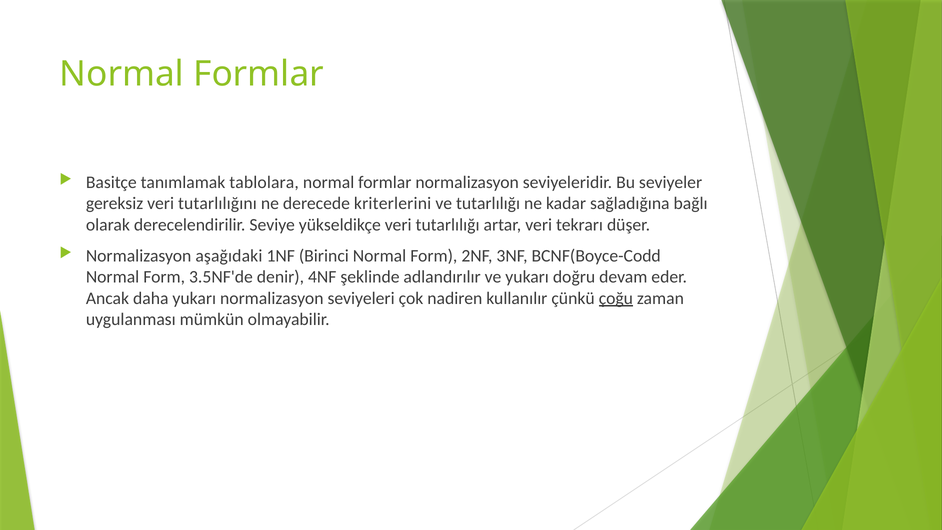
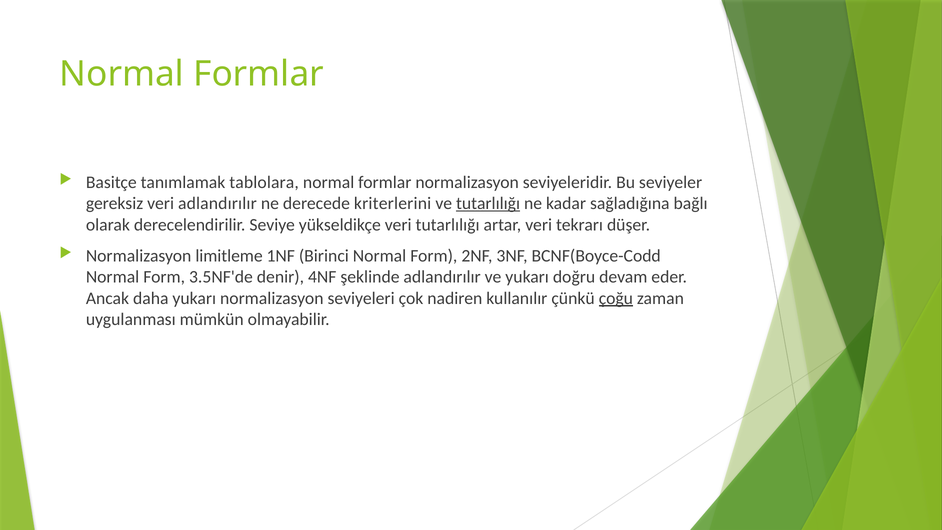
veri tutarlılığını: tutarlılığını -> adlandırılır
tutarlılığı at (488, 204) underline: none -> present
aşağıdaki: aşağıdaki -> limitleme
